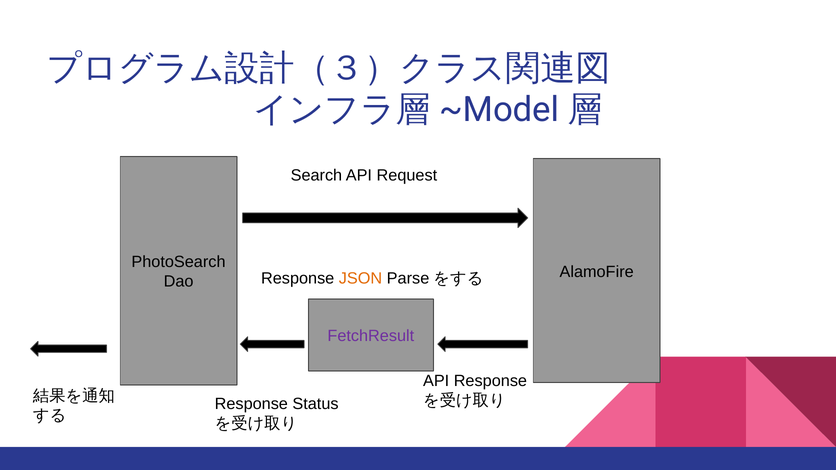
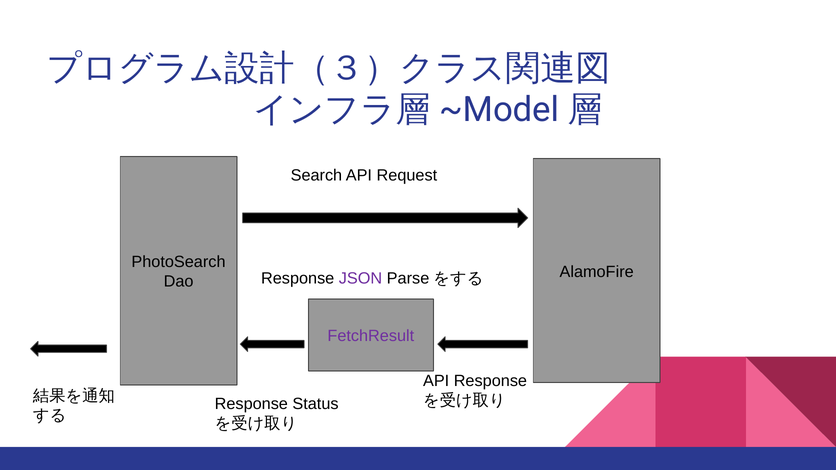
JSON colour: orange -> purple
